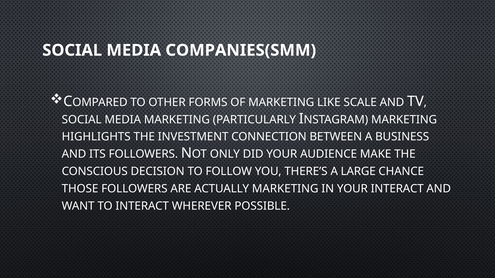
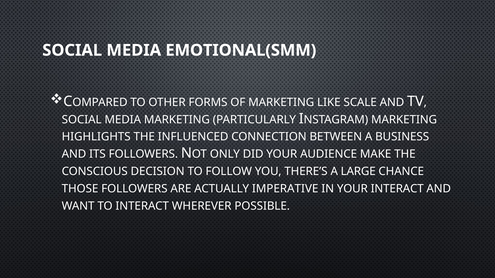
COMPANIES(SMM: COMPANIES(SMM -> EMOTIONAL(SMM
INVESTMENT: INVESTMENT -> INFLUENCED
ACTUALLY MARKETING: MARKETING -> IMPERATIVE
